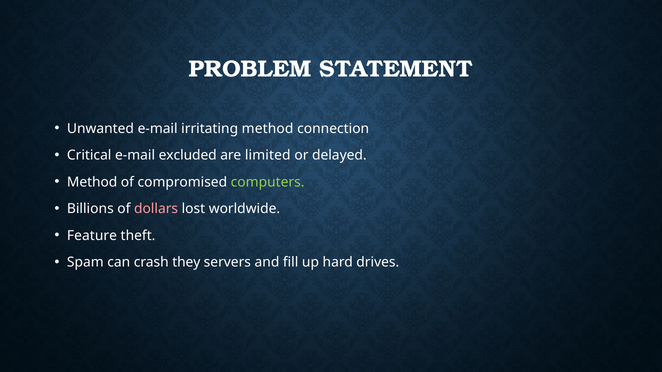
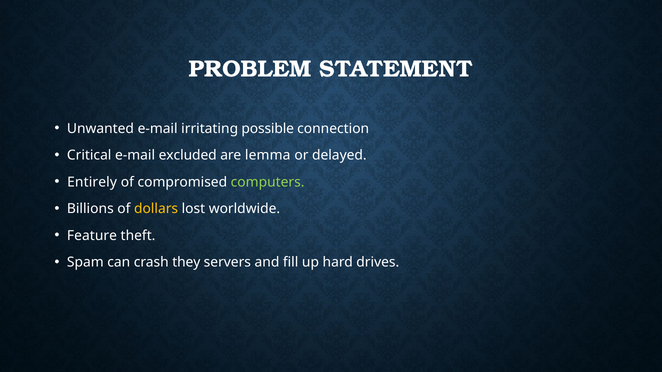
irritating method: method -> possible
limited: limited -> lemma
Method at (92, 182): Method -> Entirely
dollars colour: pink -> yellow
